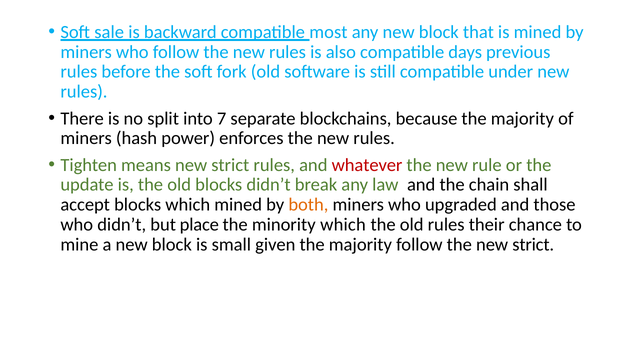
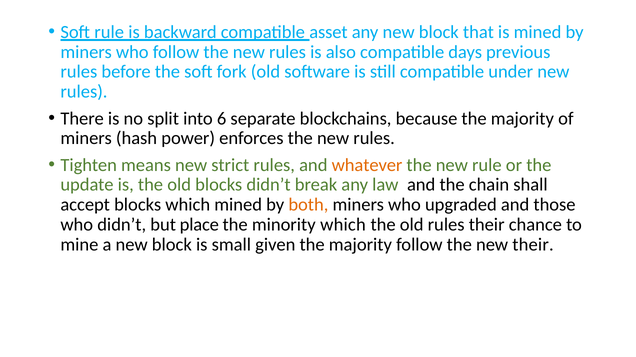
Soft sale: sale -> rule
most: most -> asset
7: 7 -> 6
whatever colour: red -> orange
the new strict: strict -> their
